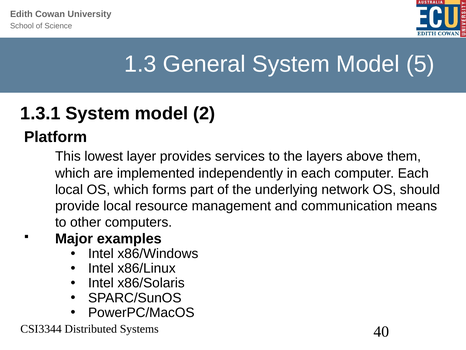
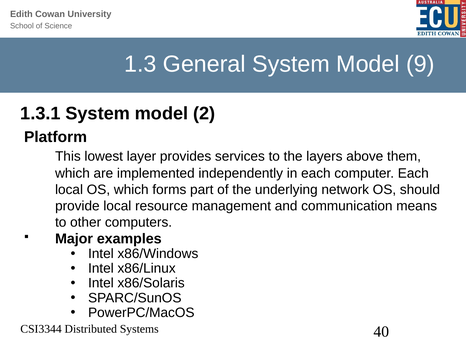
5: 5 -> 9
